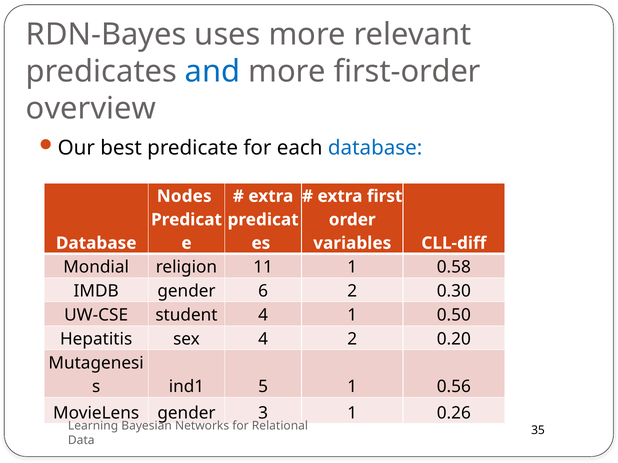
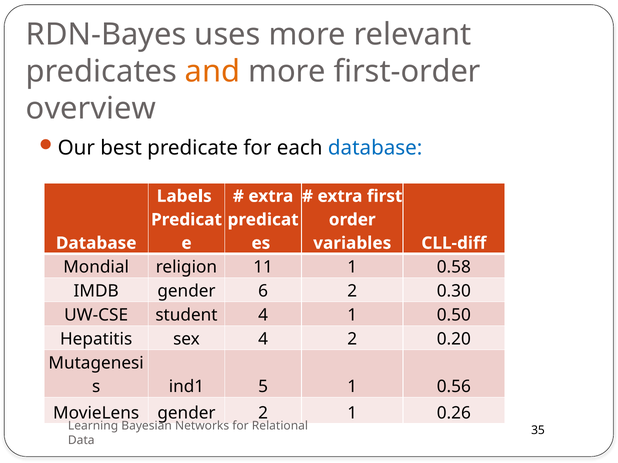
and colour: blue -> orange
Nodes: Nodes -> Labels
gender 3: 3 -> 2
